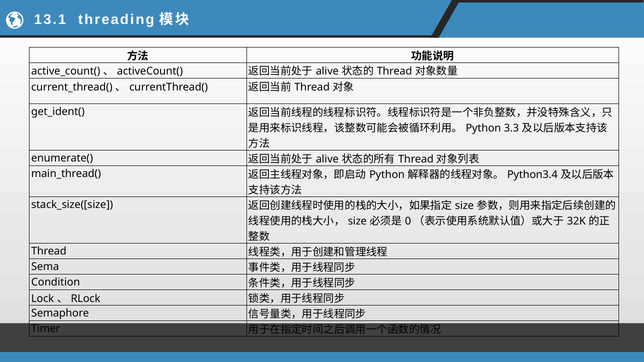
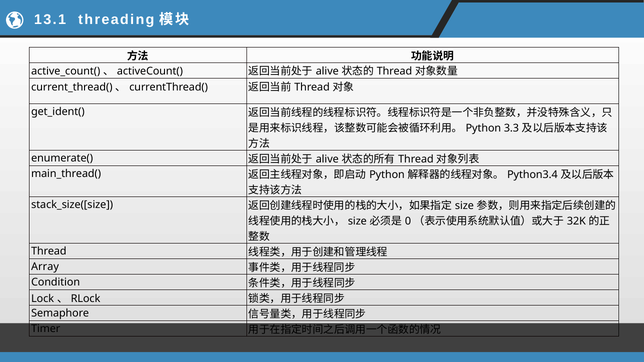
Sema: Sema -> Array
